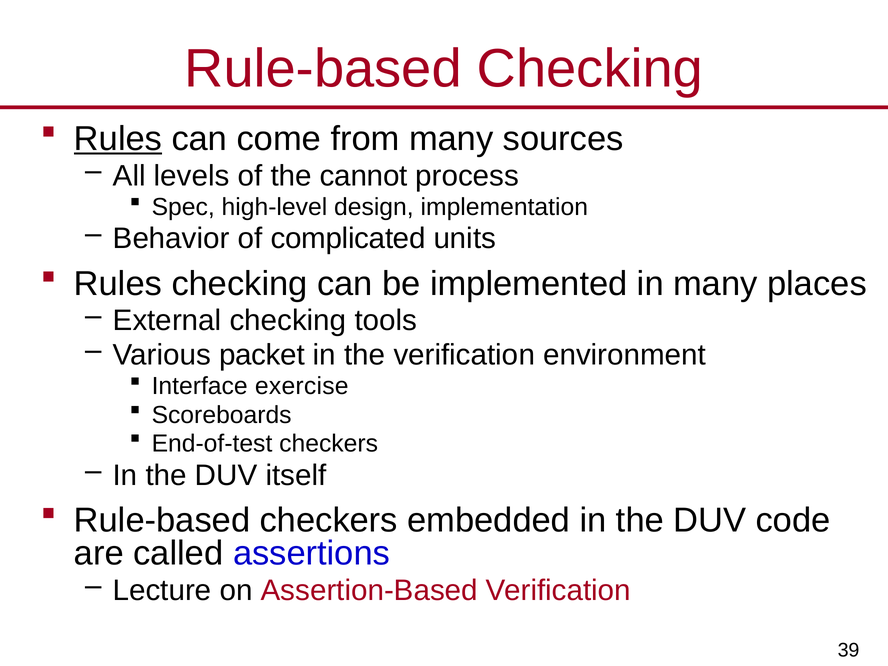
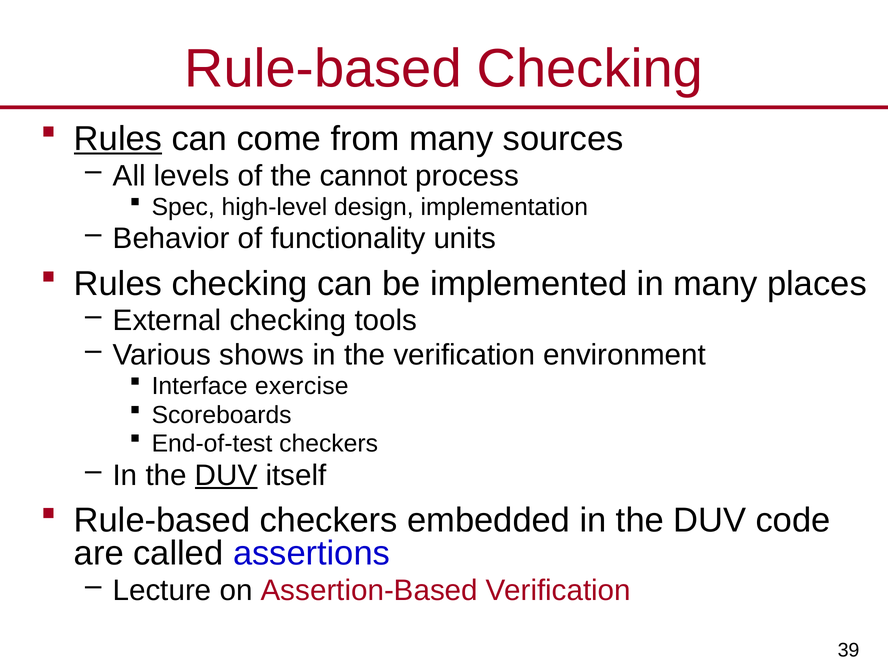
complicated: complicated -> functionality
packet: packet -> shows
DUV at (226, 475) underline: none -> present
